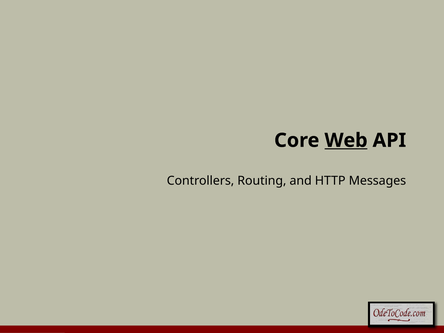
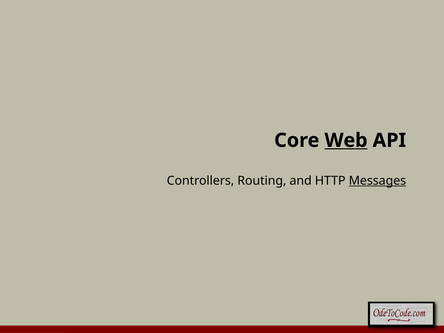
Messages underline: none -> present
